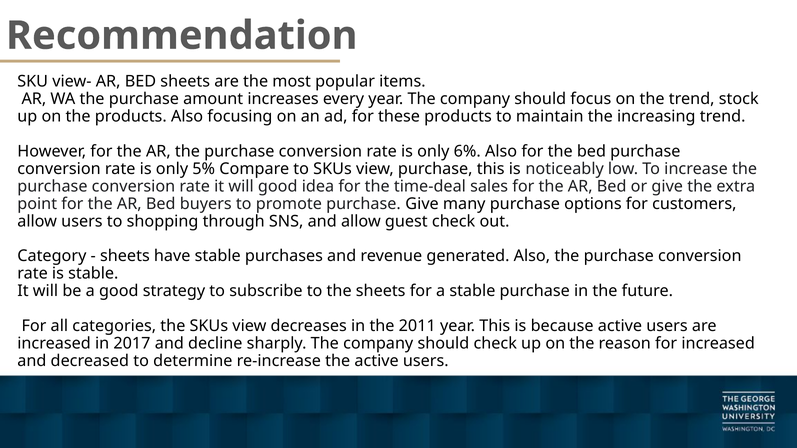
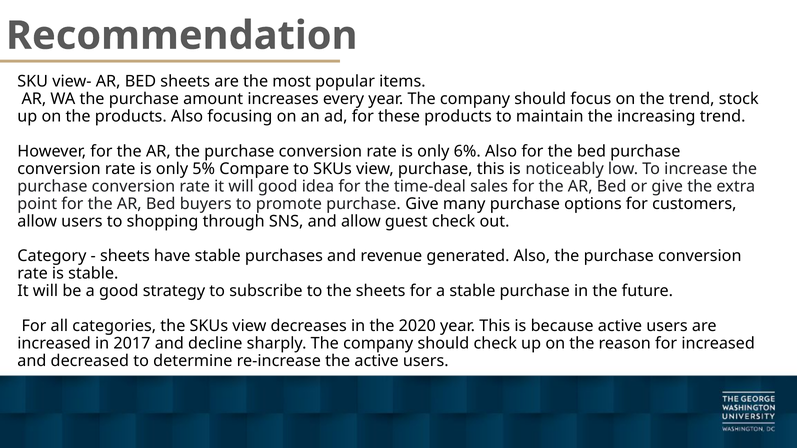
2011: 2011 -> 2020
